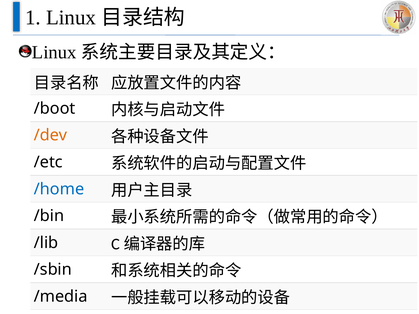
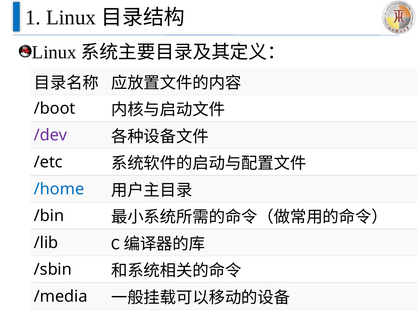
/dev colour: orange -> purple
